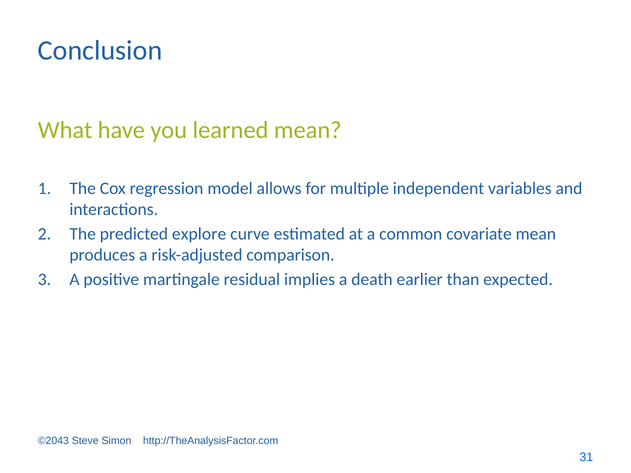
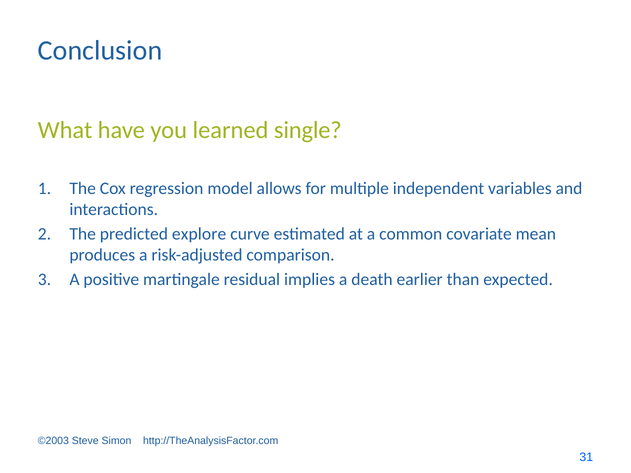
learned mean: mean -> single
©2043: ©2043 -> ©2003
